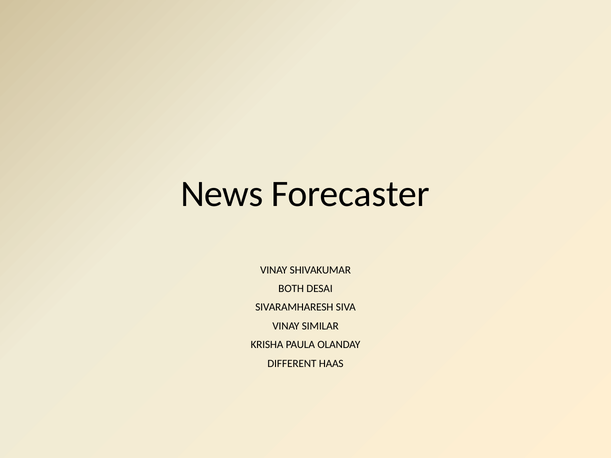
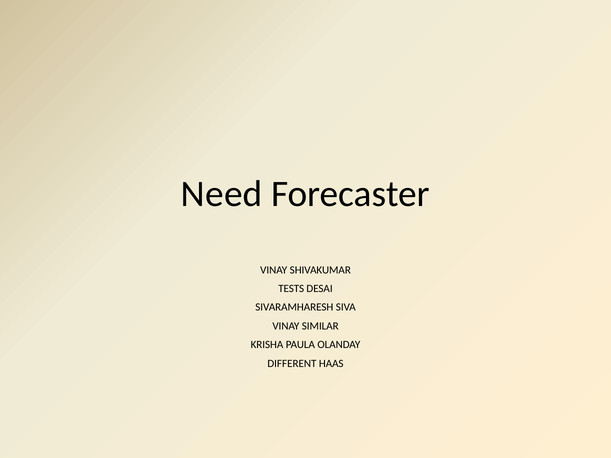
News: News -> Need
BOTH: BOTH -> TESTS
